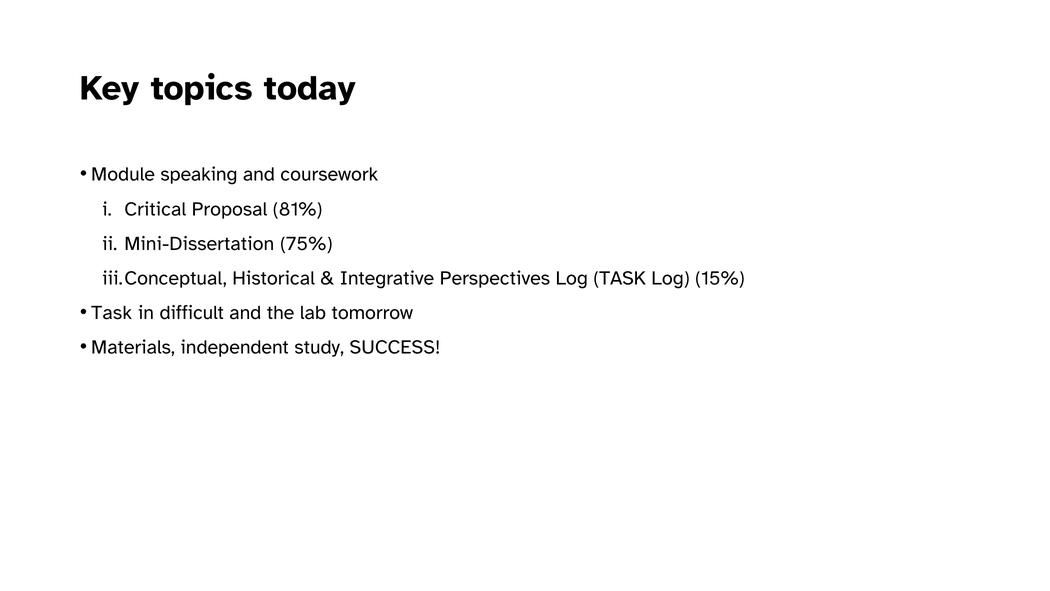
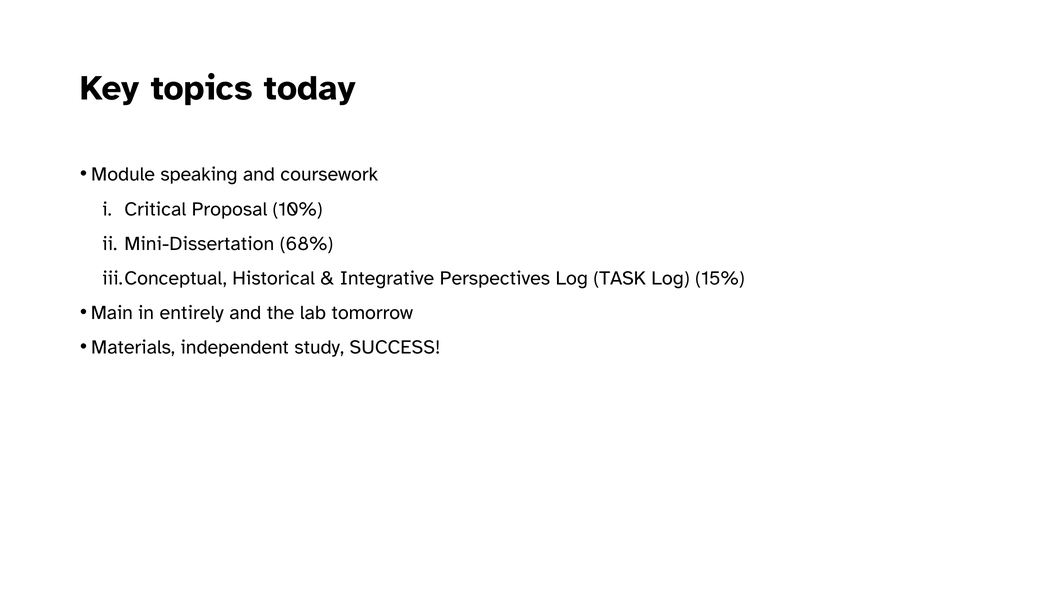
81%: 81% -> 10%
75%: 75% -> 68%
Task at (112, 313): Task -> Main
difficult: difficult -> entirely
